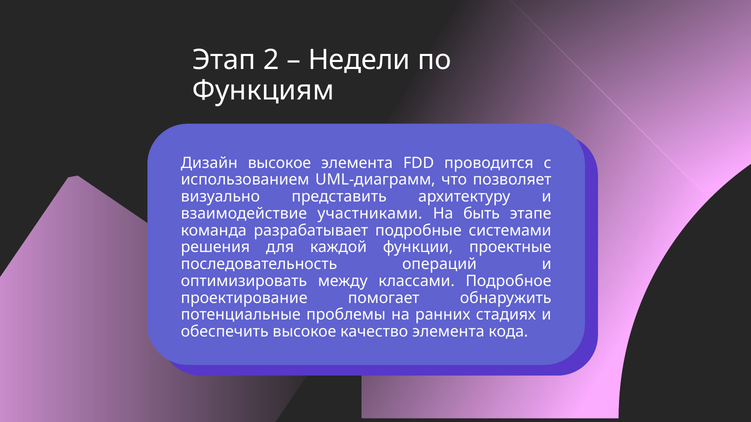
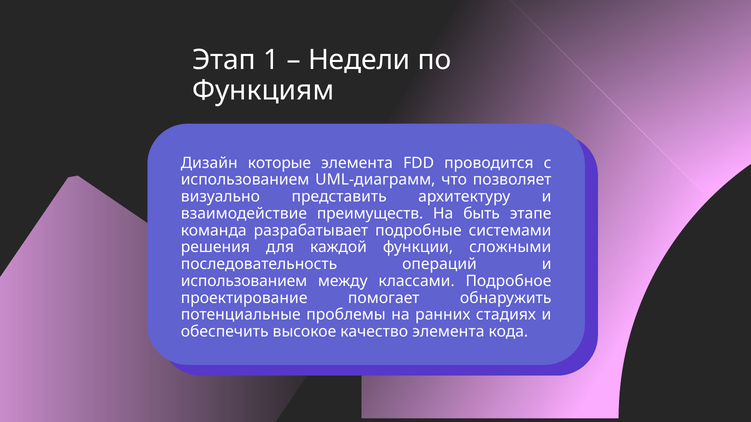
2: 2 -> 1
Дизайн высокое: высокое -> которые
участниками: участниками -> преимуществ
проектные: проектные -> сложными
оптимизировать at (244, 281): оптимизировать -> использованием
